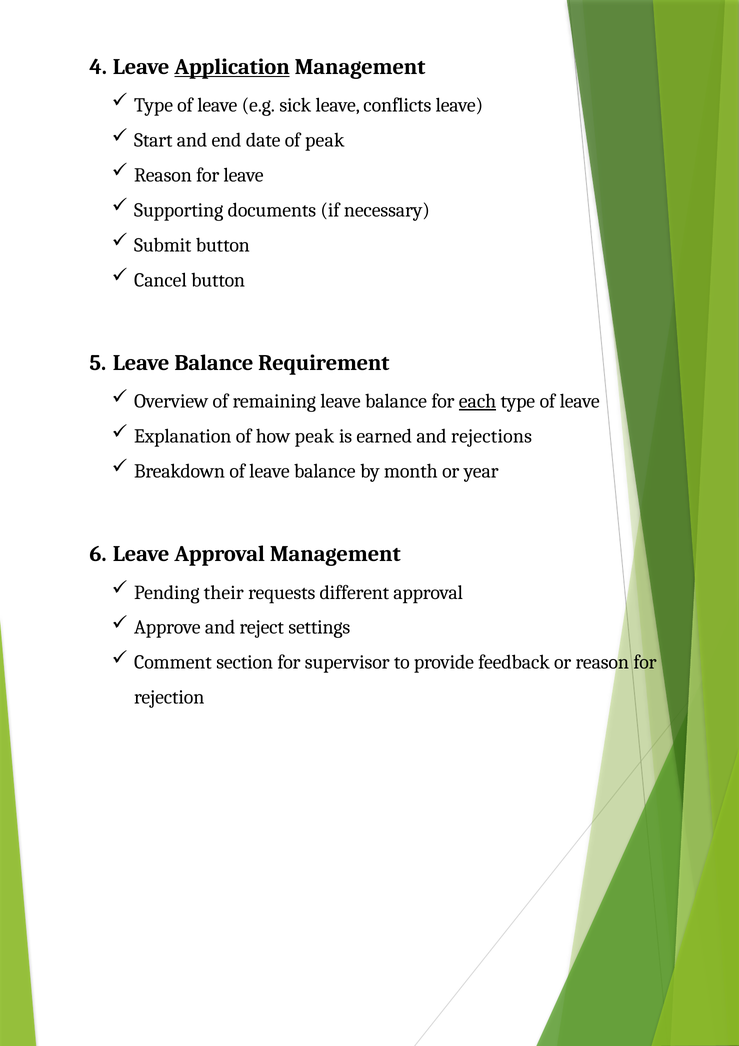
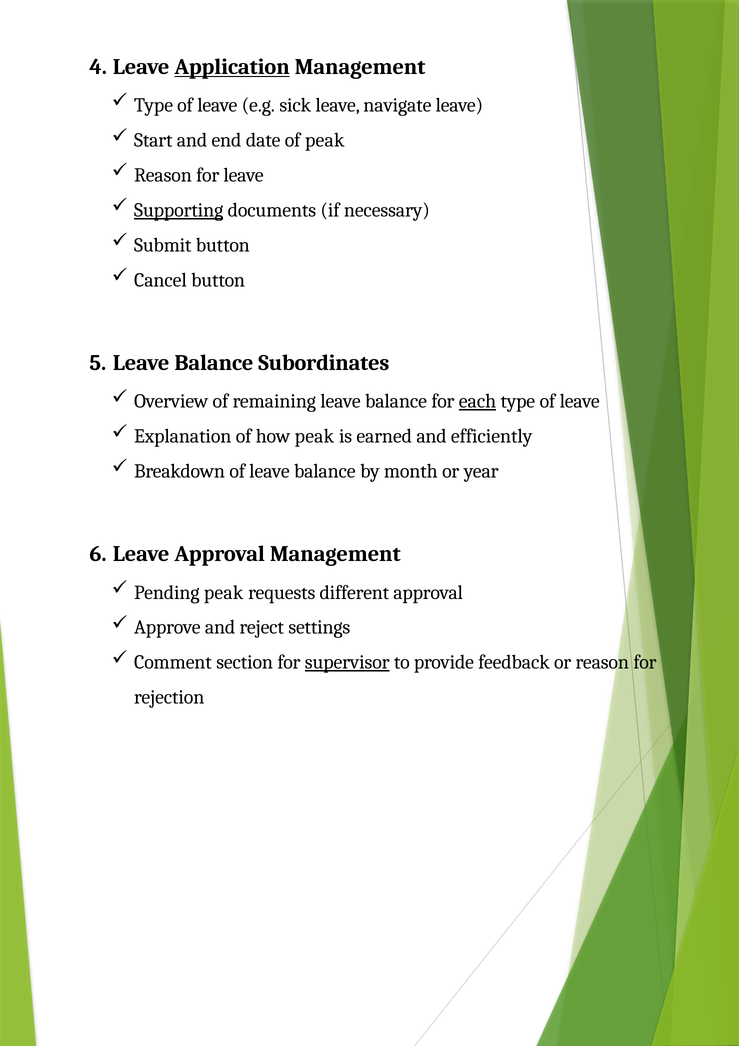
conflicts: conflicts -> navigate
Supporting underline: none -> present
Requirement: Requirement -> Subordinates
rejections: rejections -> efficiently
Pending their: their -> peak
supervisor underline: none -> present
